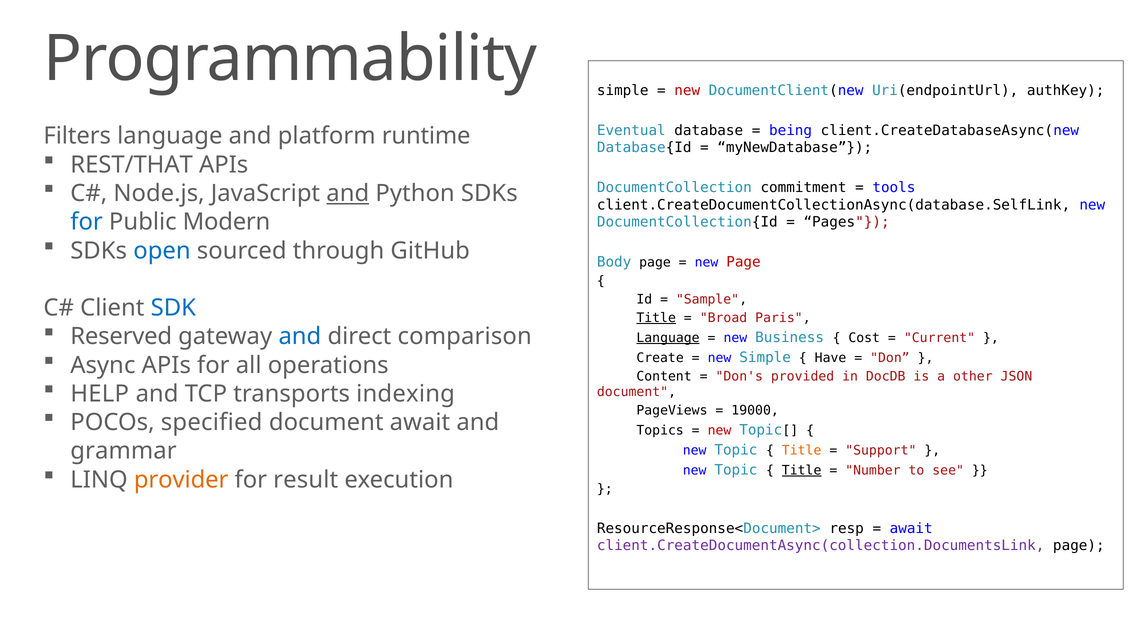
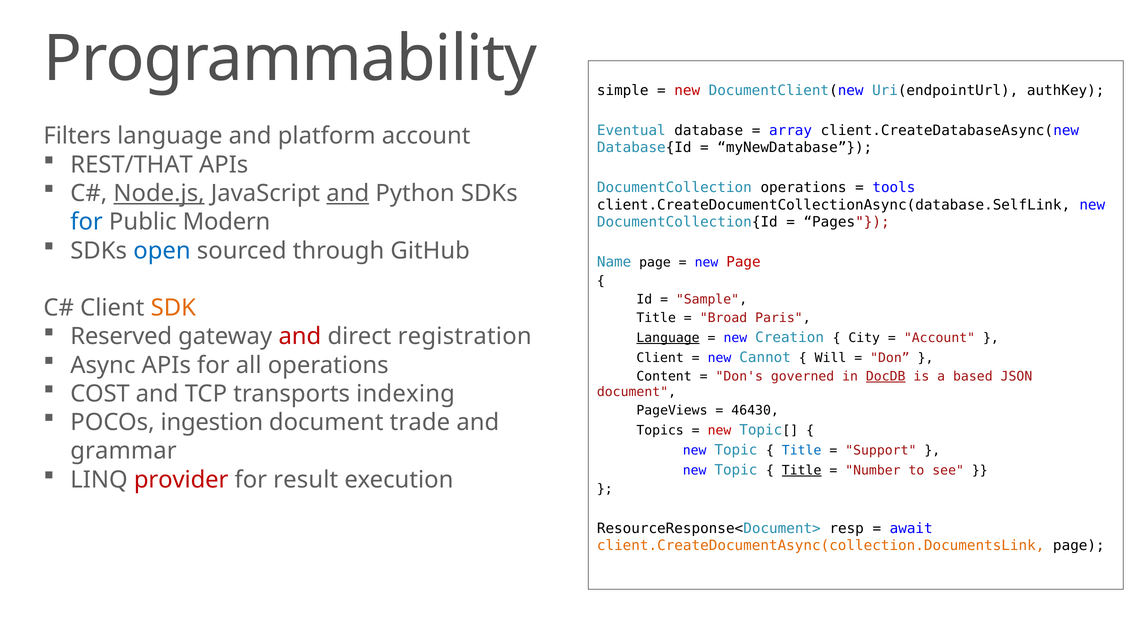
being: being -> array
platform runtime: runtime -> account
Node.js underline: none -> present
DocumentCollection commitment: commitment -> operations
Body: Body -> Name
SDK colour: blue -> orange
Title at (656, 318) underline: present -> none
and at (300, 337) colour: blue -> red
comparison: comparison -> registration
Business: Business -> Creation
Cost: Cost -> City
Current at (940, 338): Current -> Account
Create at (660, 358): Create -> Client
new Simple: Simple -> Cannot
Have: Have -> Will
provided: provided -> governed
DocDB underline: none -> present
other: other -> based
HELP: HELP -> COST
19000: 19000 -> 46430
specified: specified -> ingestion
document await: await -> trade
Title at (802, 450) colour: orange -> blue
provider colour: orange -> red
client.CreateDocumentAsync(collection.DocumentsLink colour: purple -> orange
